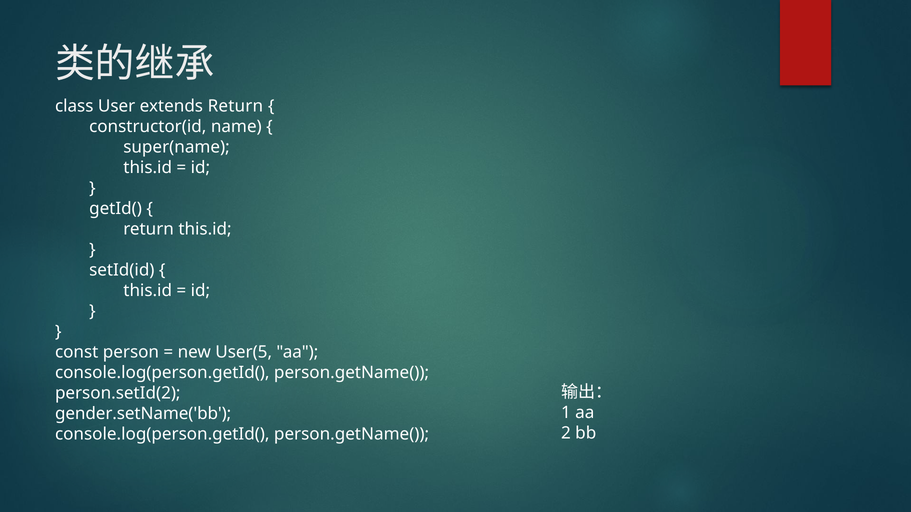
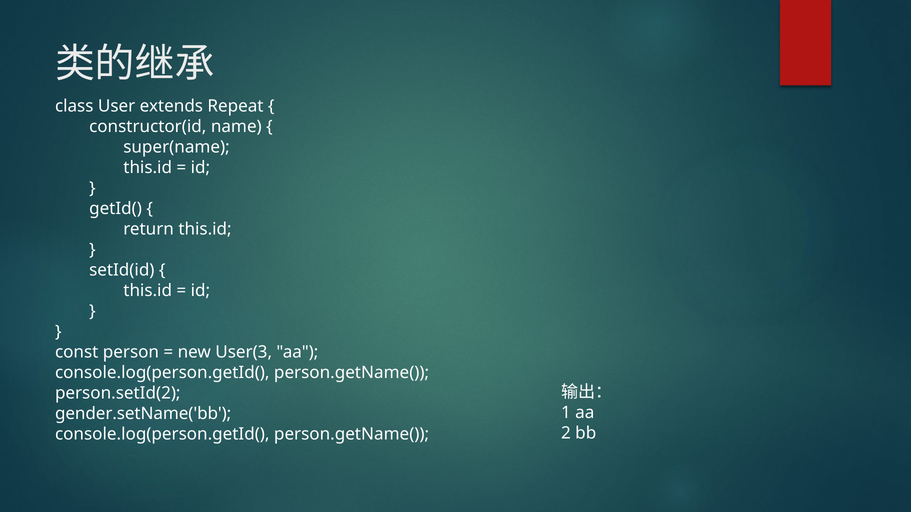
extends Return: Return -> Repeat
User(5: User(5 -> User(3
